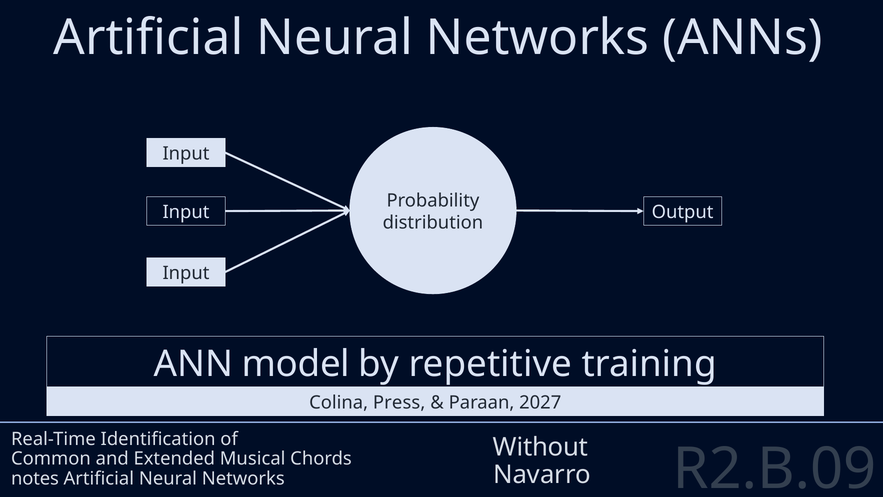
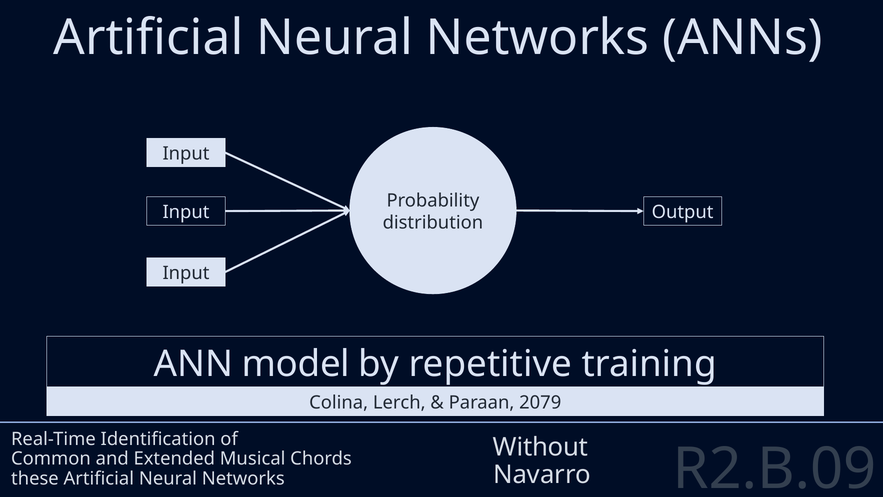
Press: Press -> Lerch
2027: 2027 -> 2079
notes: notes -> these
